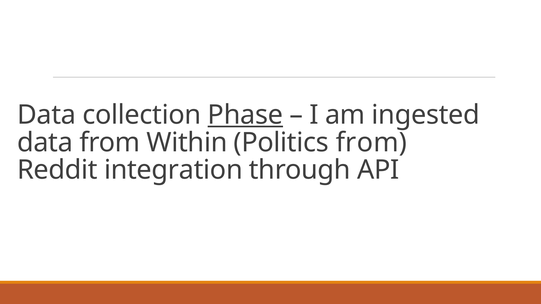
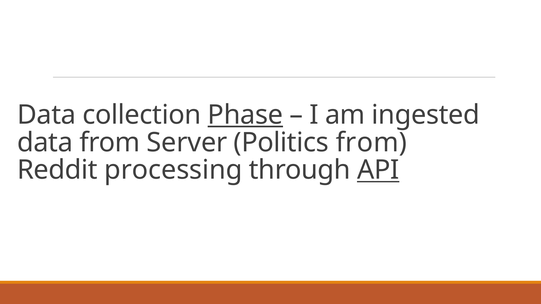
Within: Within -> Server
integration: integration -> processing
API underline: none -> present
